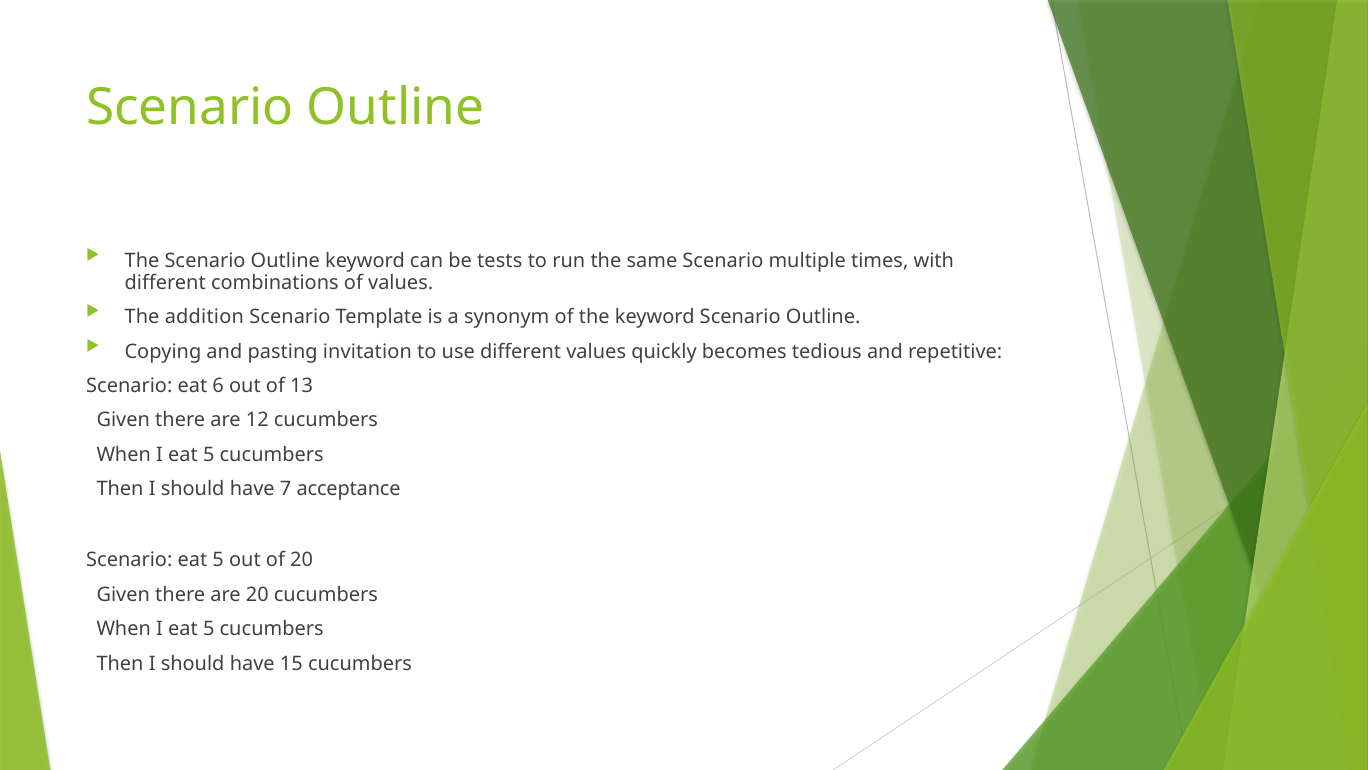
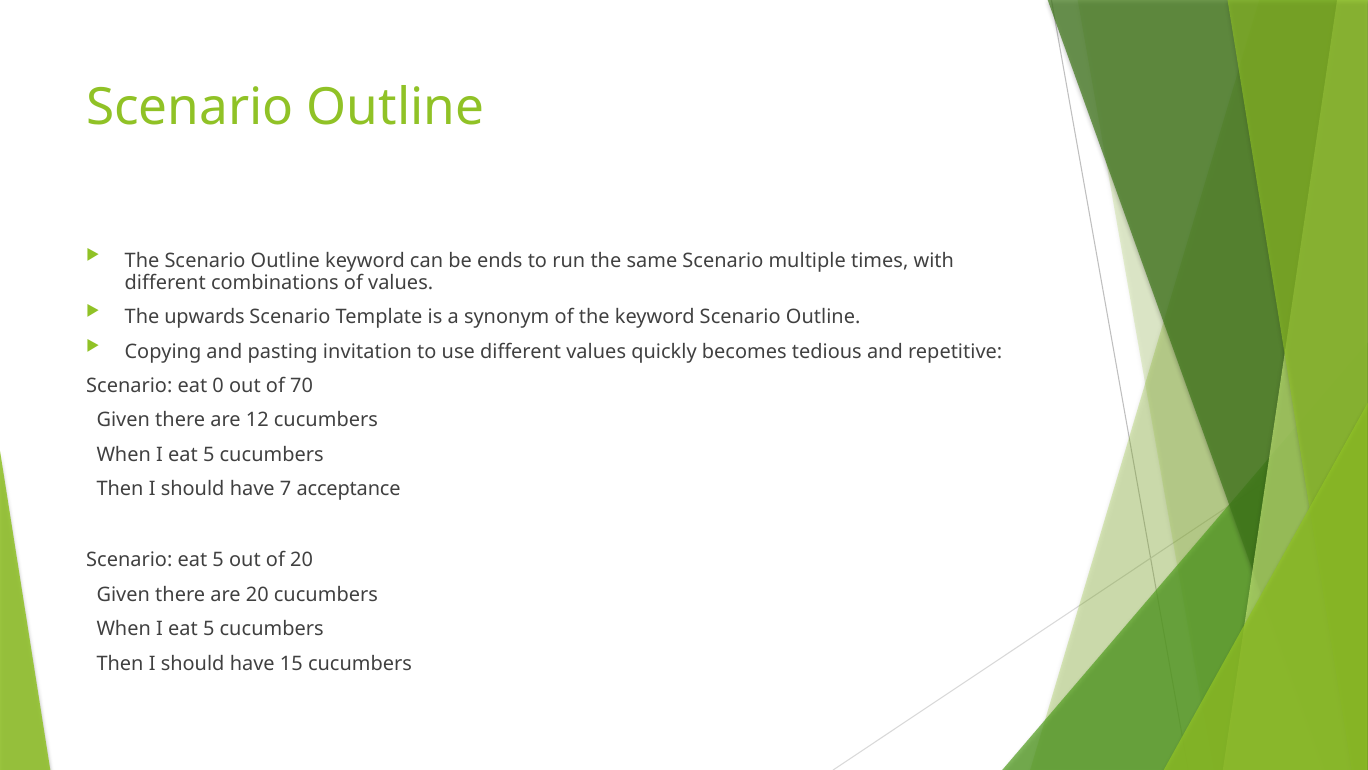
tests: tests -> ends
addition: addition -> upwards
6: 6 -> 0
13: 13 -> 70
